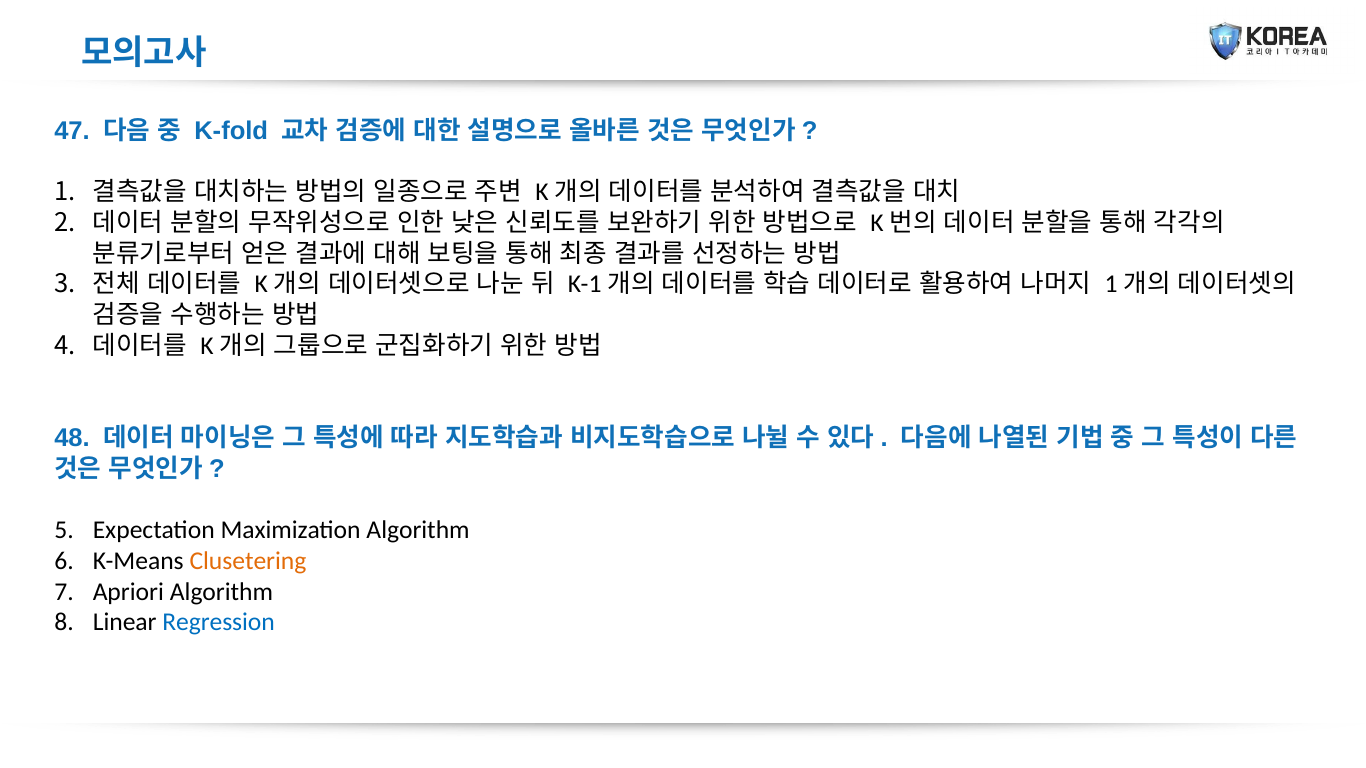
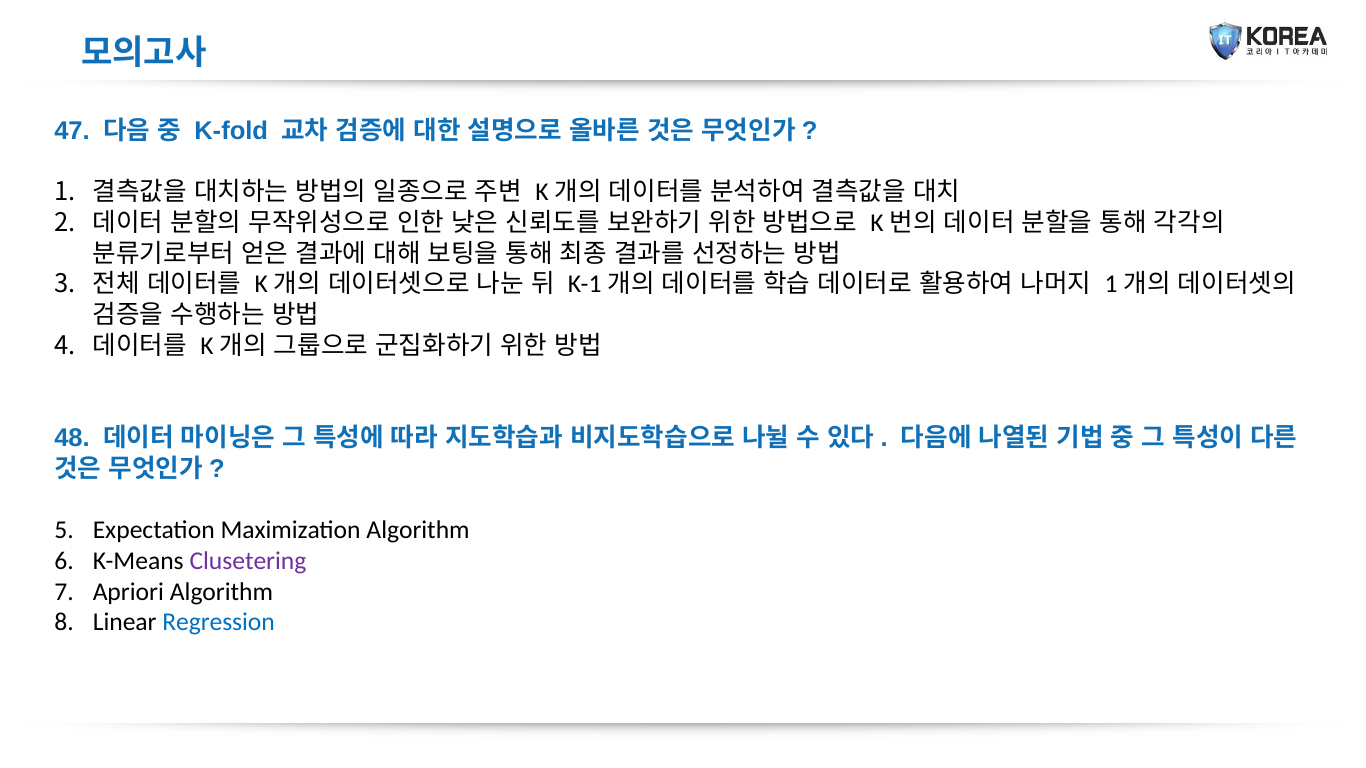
Clusetering colour: orange -> purple
